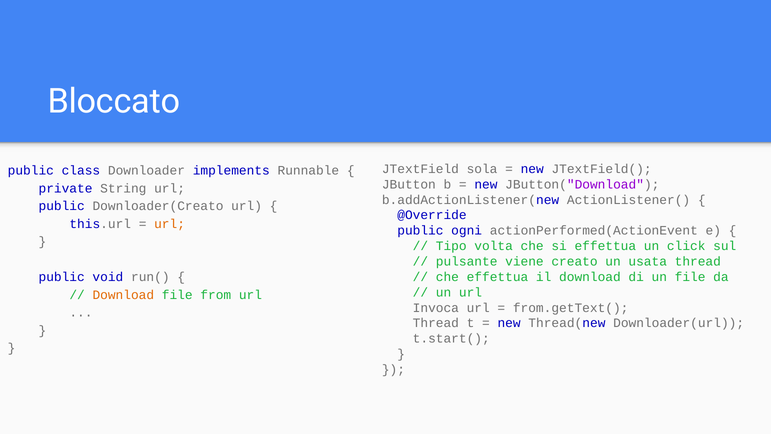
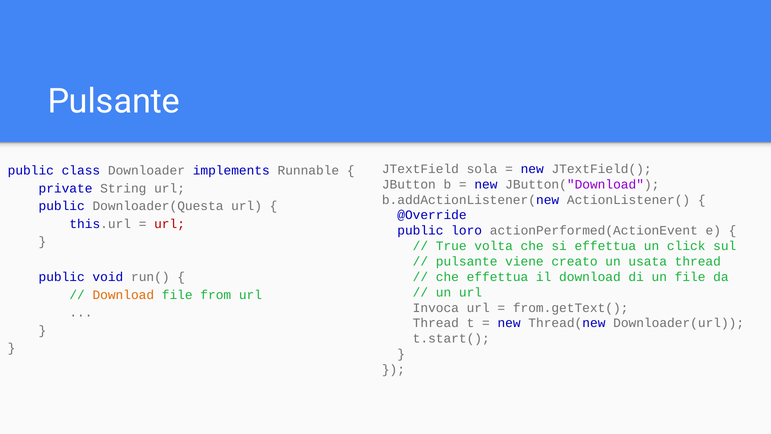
Bloccato at (114, 101): Bloccato -> Pulsante
Downloader(Creato: Downloader(Creato -> Downloader(Questa
url at (170, 224) colour: orange -> red
ogni: ogni -> loro
Tipo: Tipo -> True
